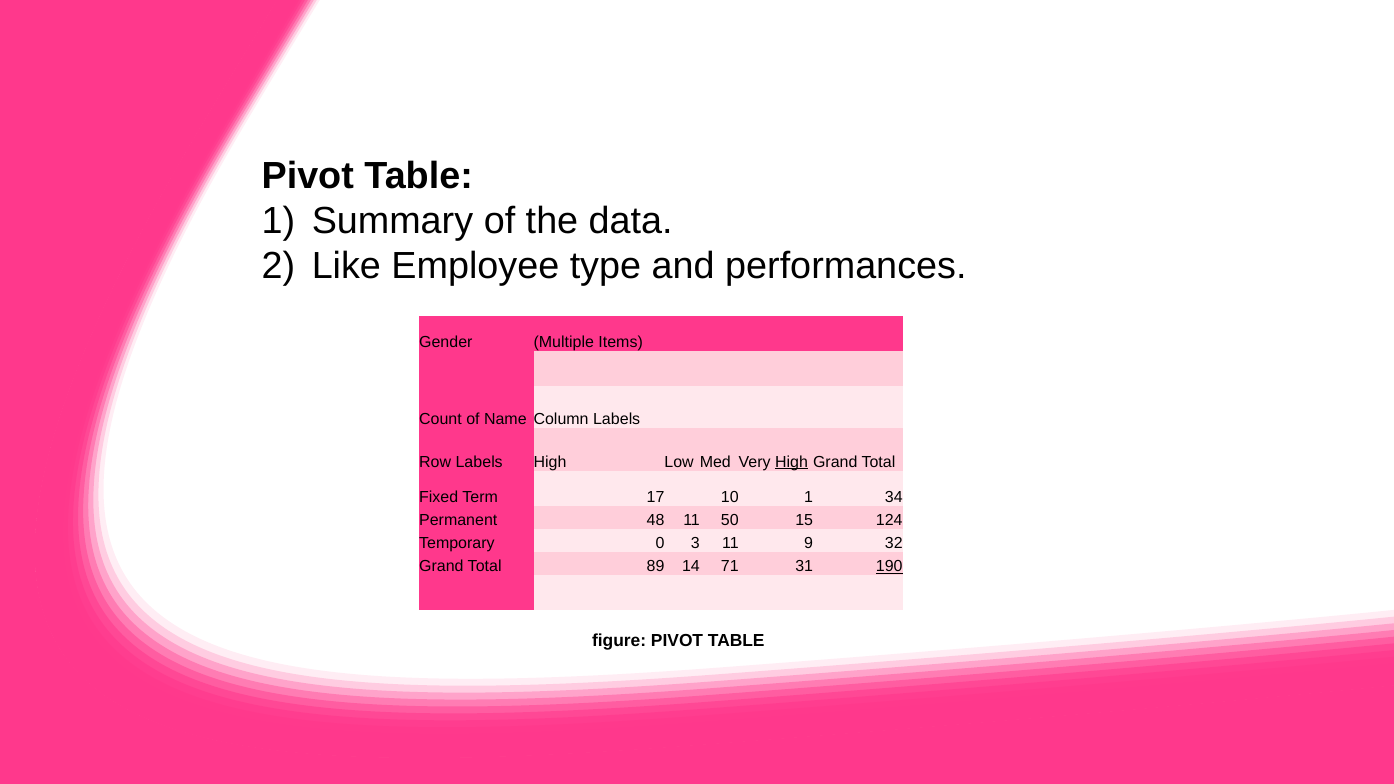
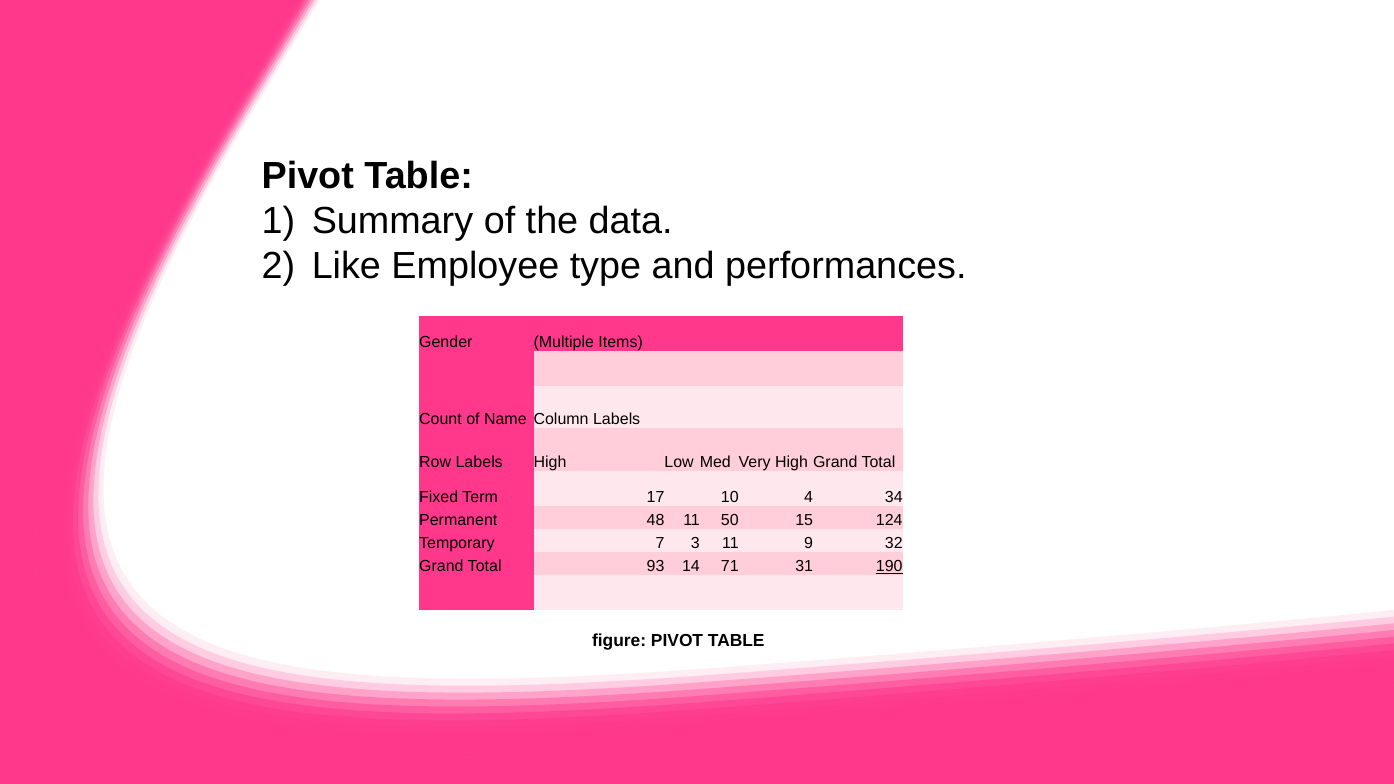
High at (792, 462) underline: present -> none
10 1: 1 -> 4
0: 0 -> 7
89: 89 -> 93
